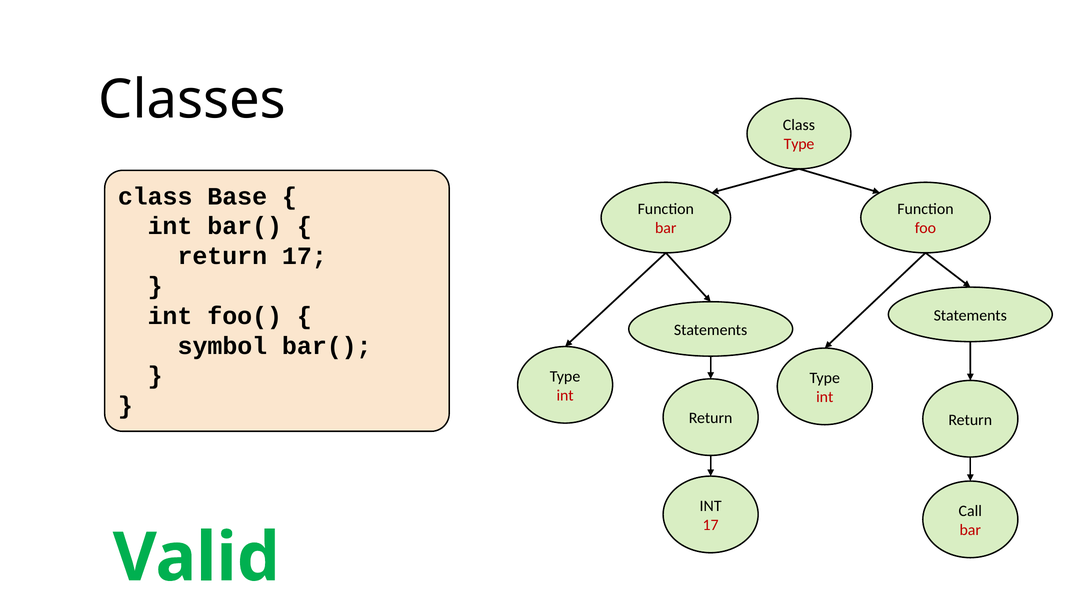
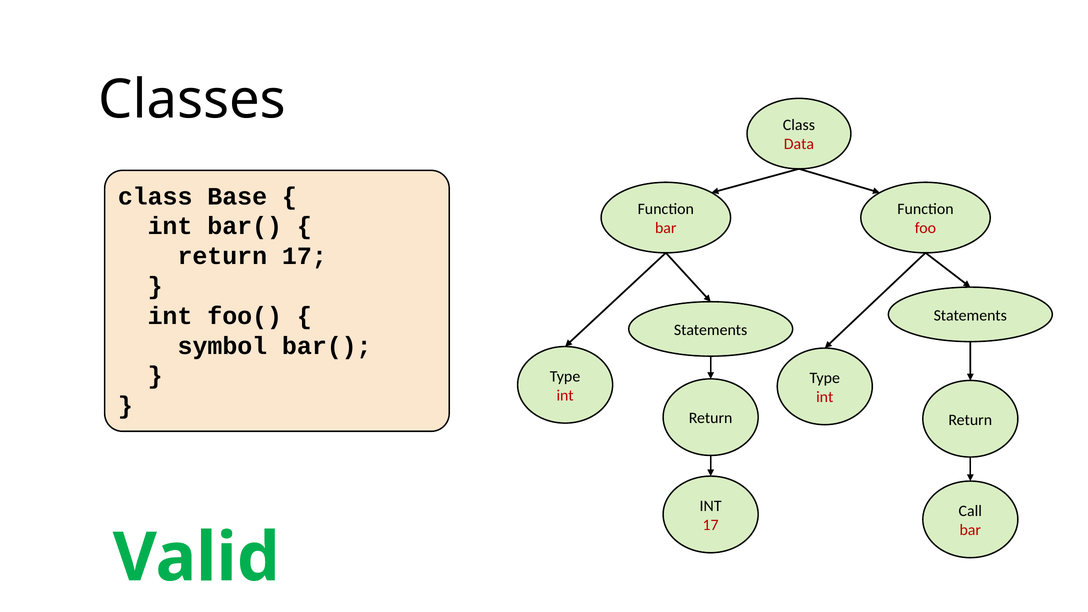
Type at (799, 144): Type -> Data
